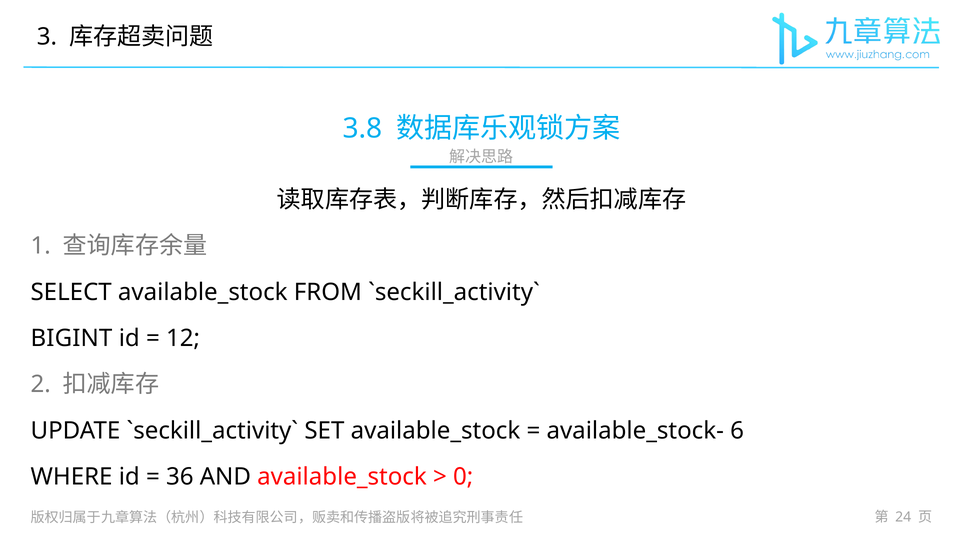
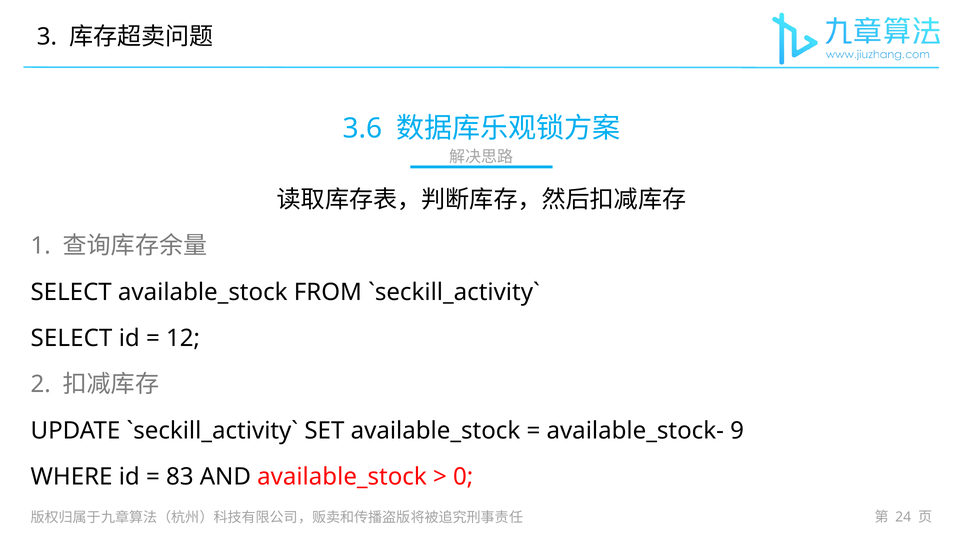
3.8: 3.8 -> 3.6
BIGINT at (71, 338): BIGINT -> SELECT
6: 6 -> 9
36: 36 -> 83
